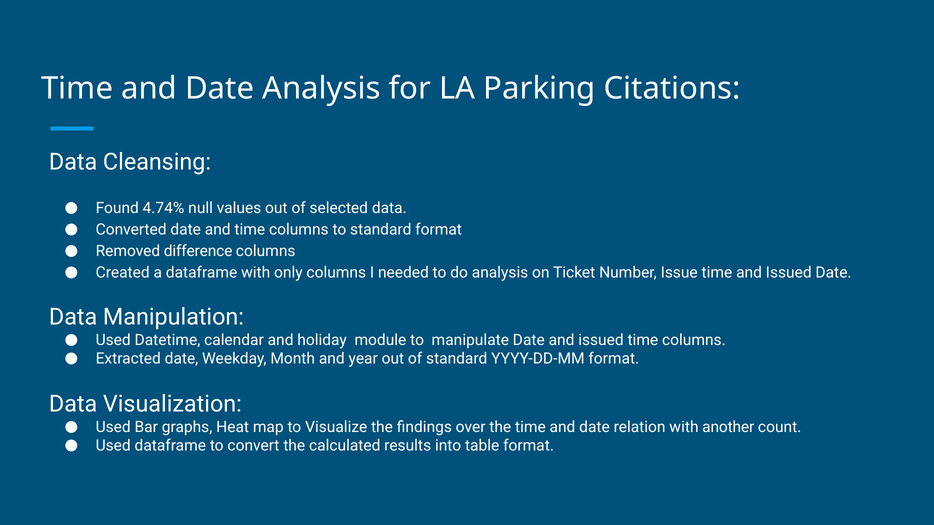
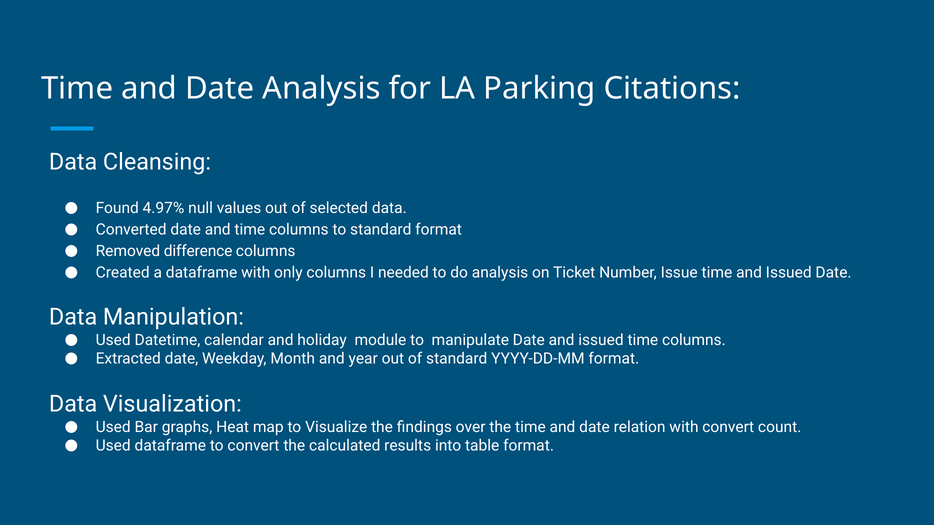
4.74%: 4.74% -> 4.97%
with another: another -> convert
